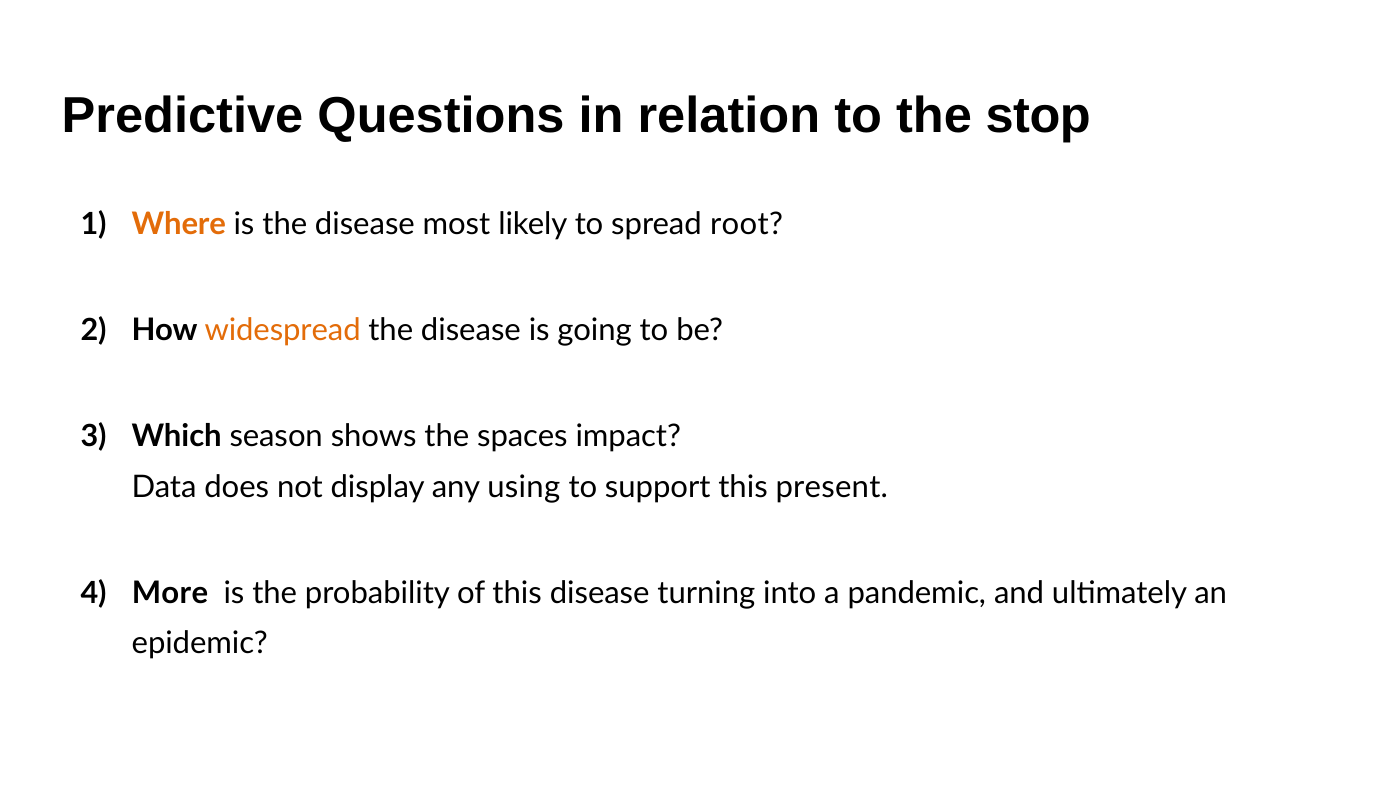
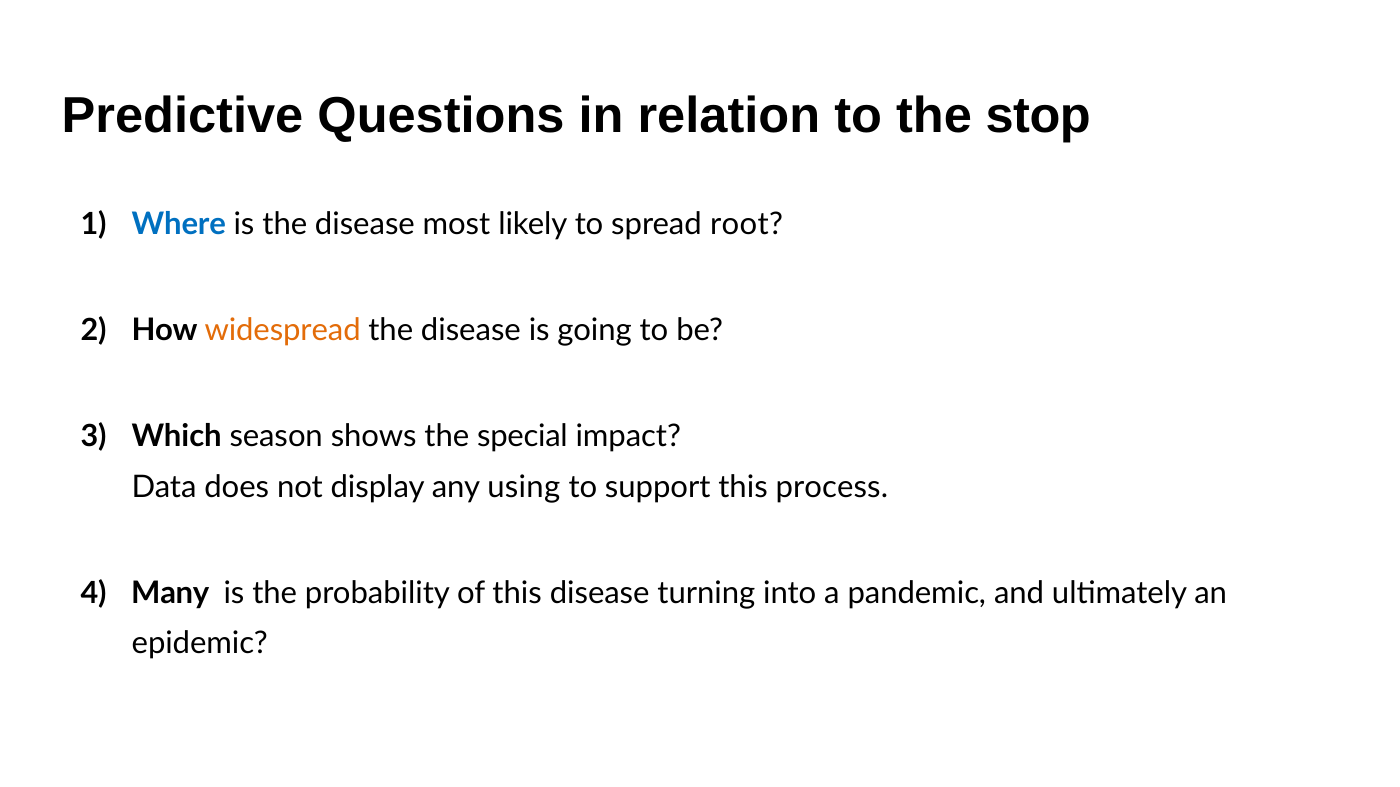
Where colour: orange -> blue
spaces: spaces -> special
present: present -> process
More: More -> Many
